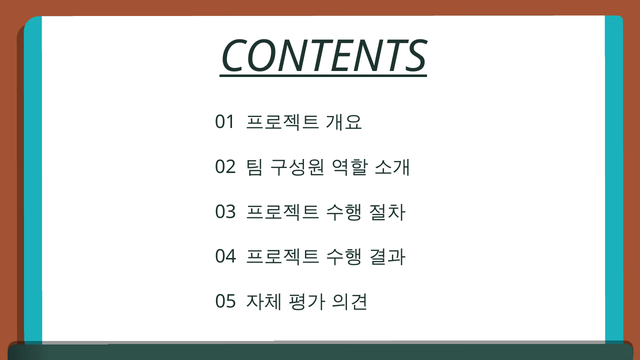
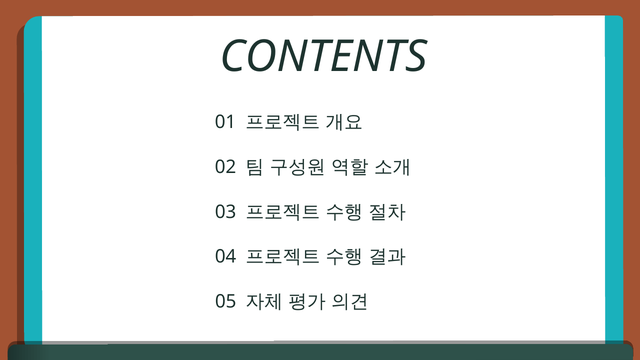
CONTENTS underline: present -> none
